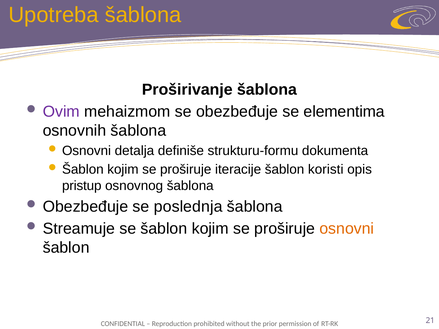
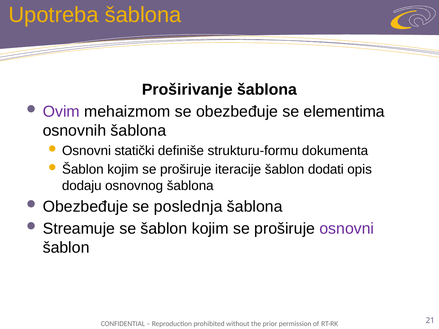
detalja: detalja -> statički
koristi: koristi -> dodati
pristup: pristup -> dodaju
osnovni at (347, 229) colour: orange -> purple
